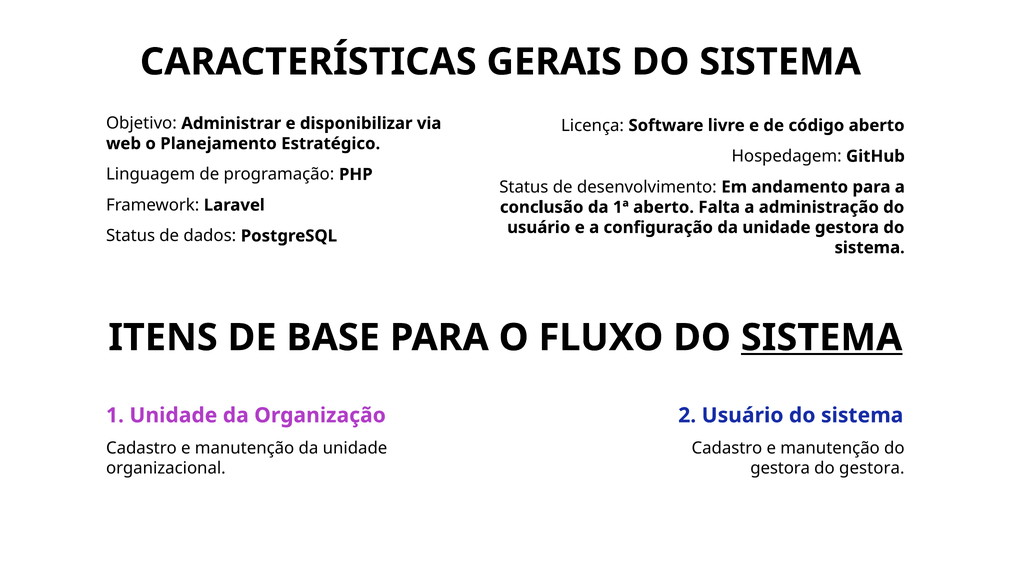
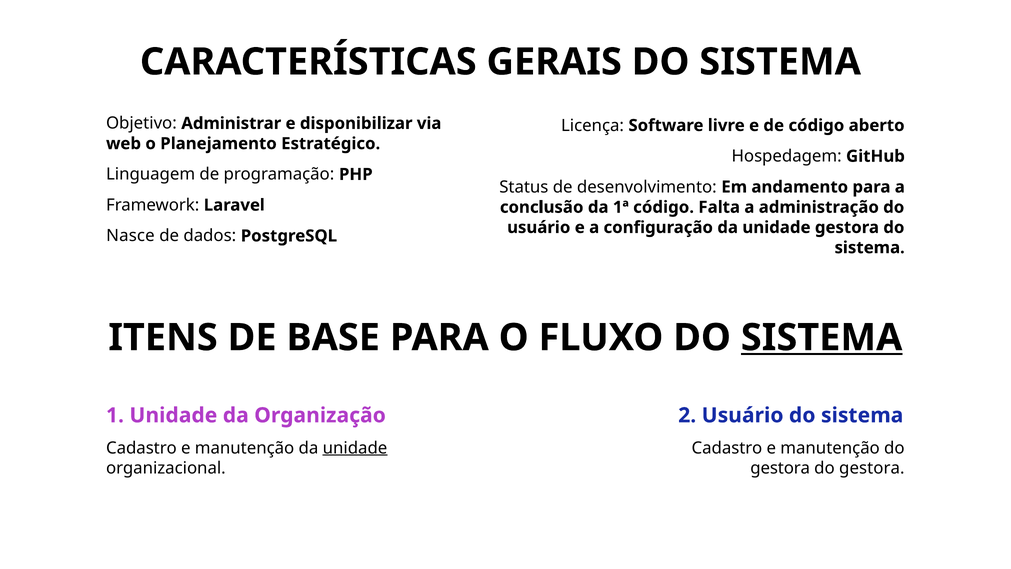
1ª aberto: aberto -> código
Status at (131, 236): Status -> Nasce
unidade at (355, 448) underline: none -> present
